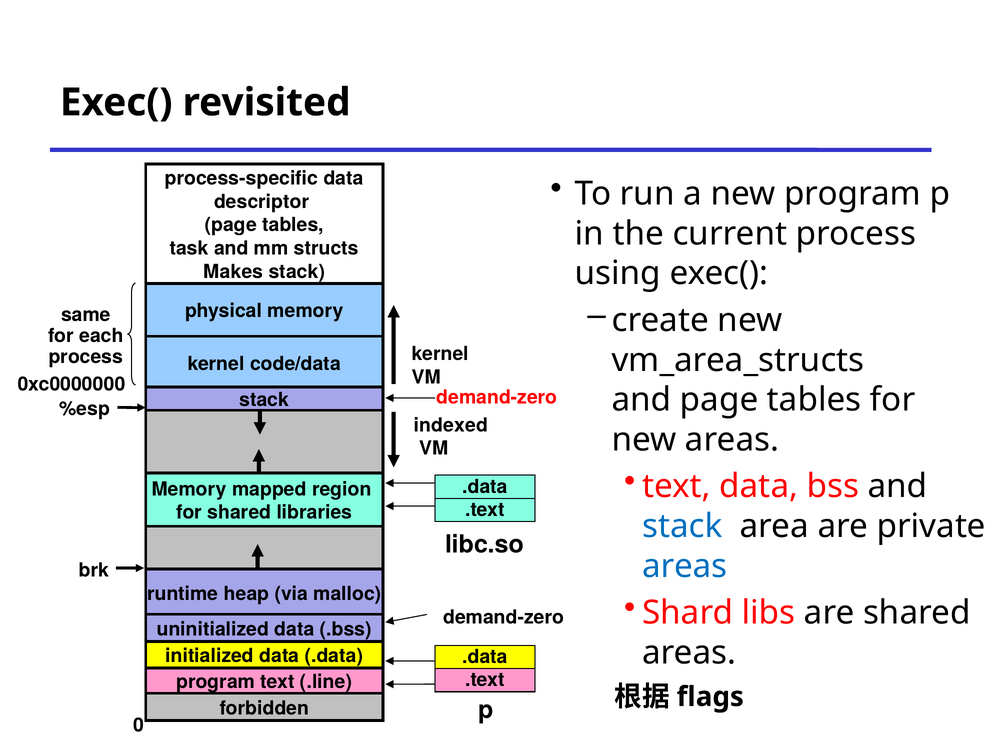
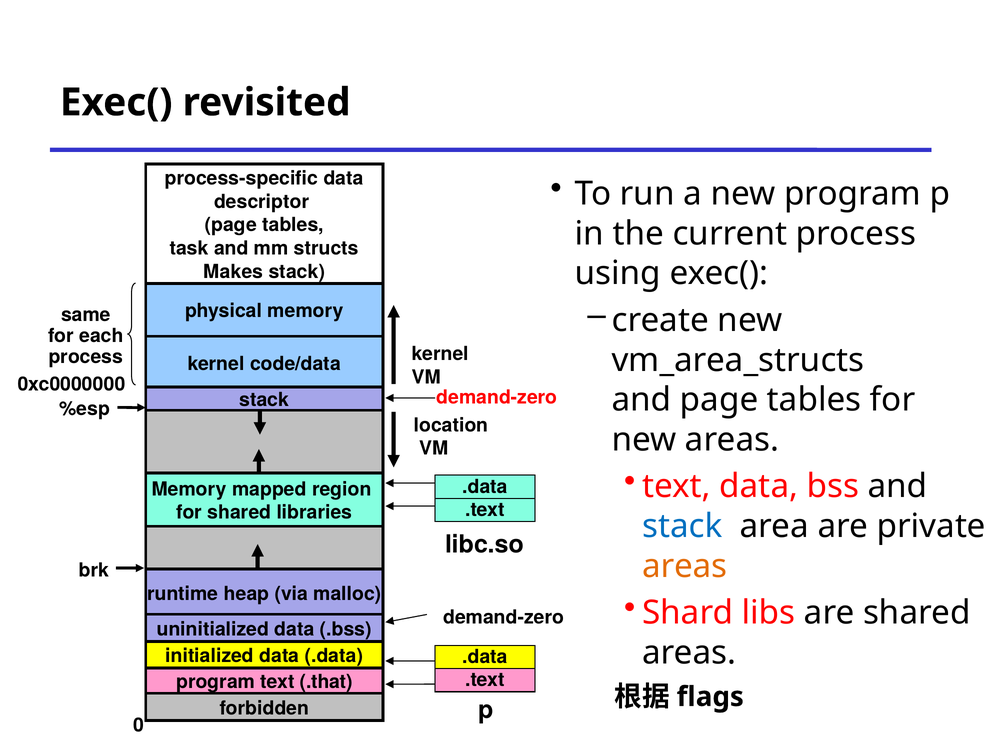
indexed: indexed -> location
areas at (685, 566) colour: blue -> orange
.line: .line -> .that
